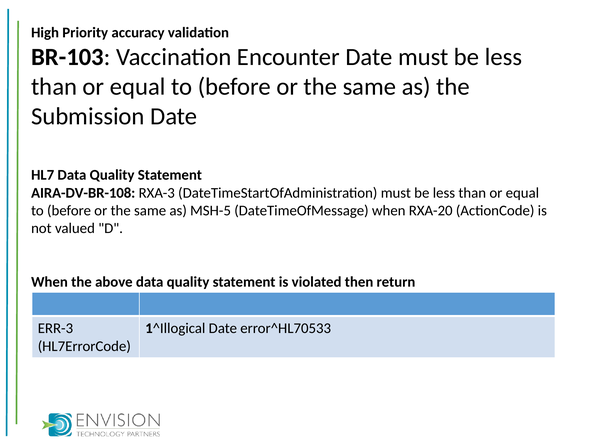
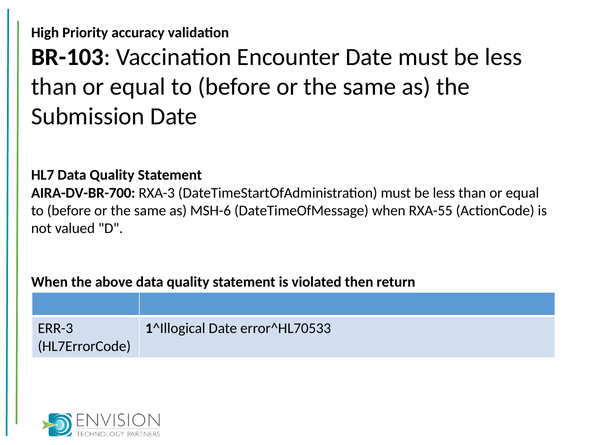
AIRA-DV-BR-108: AIRA-DV-BR-108 -> AIRA-DV-BR-700
MSH-5: MSH-5 -> MSH-6
RXA-20: RXA-20 -> RXA-55
